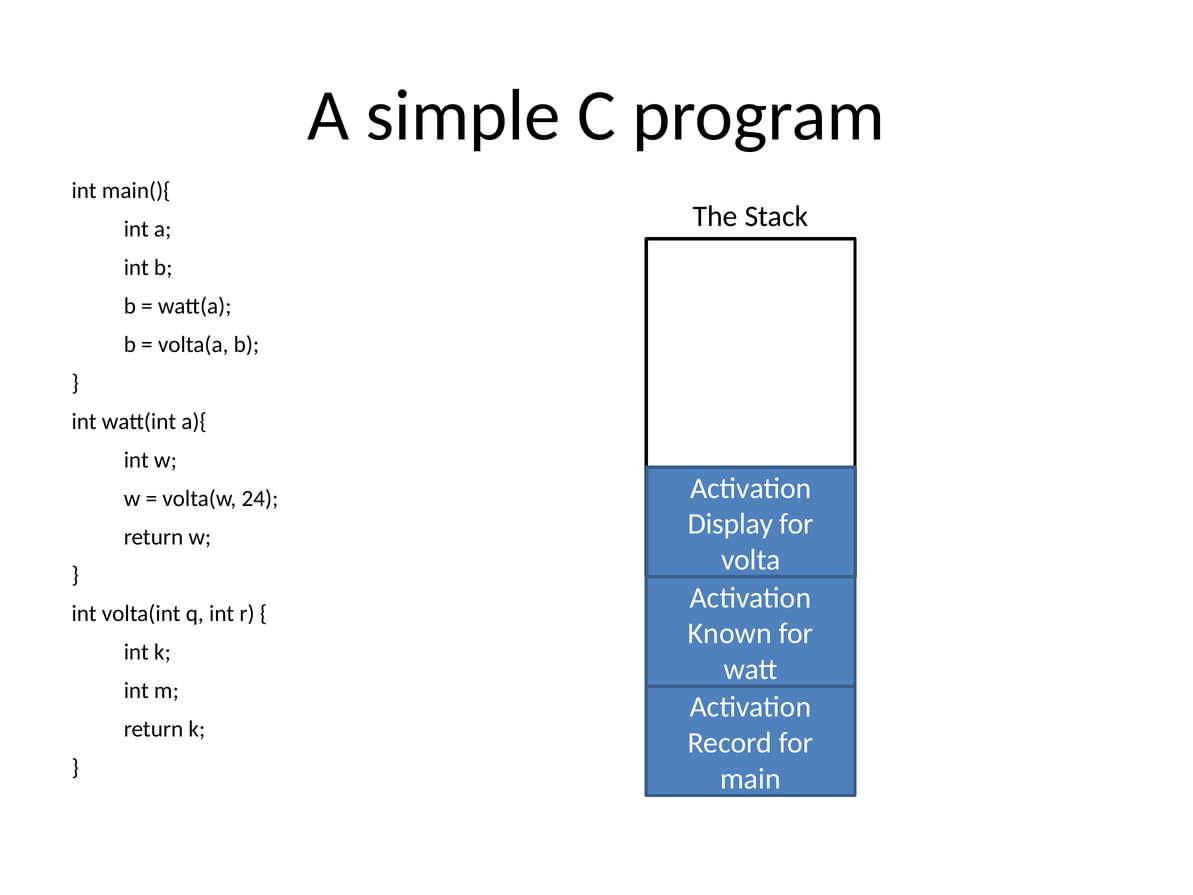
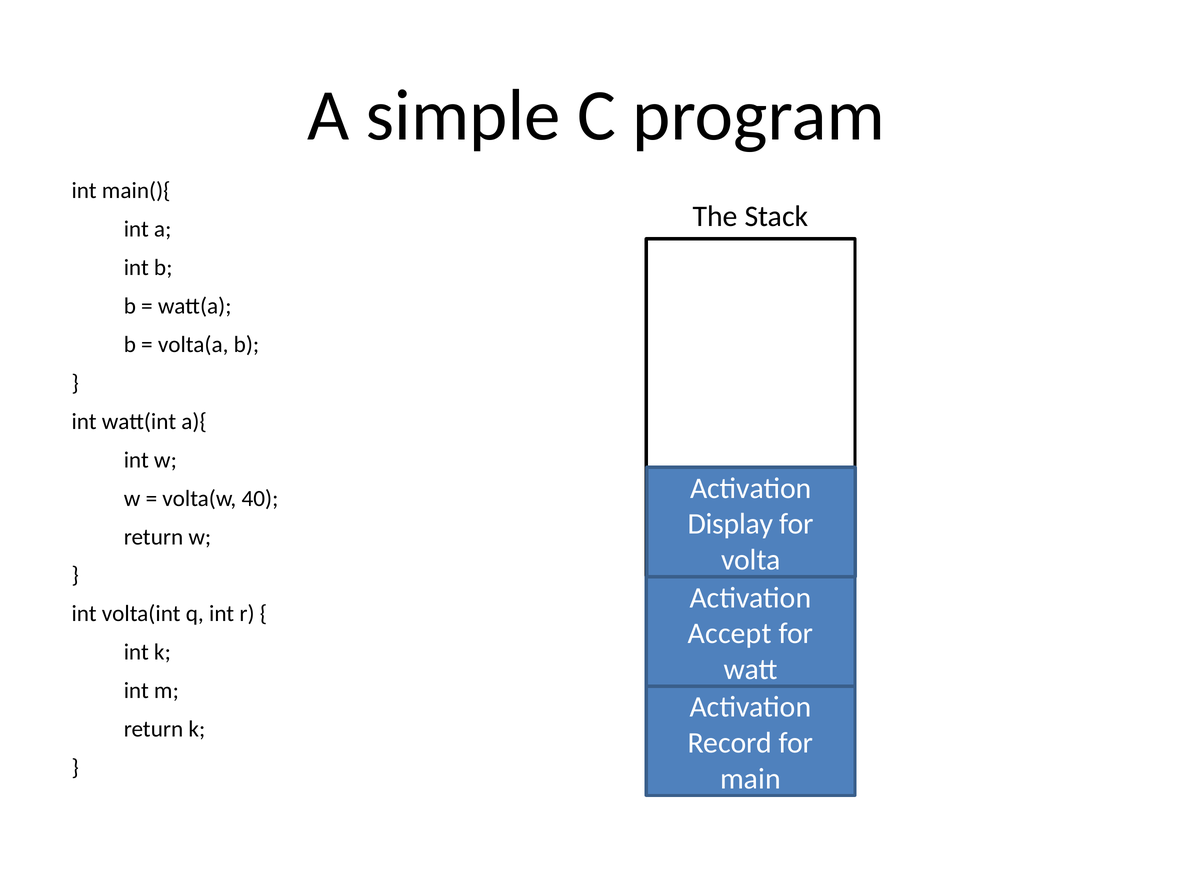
24: 24 -> 40
Known: Known -> Accept
